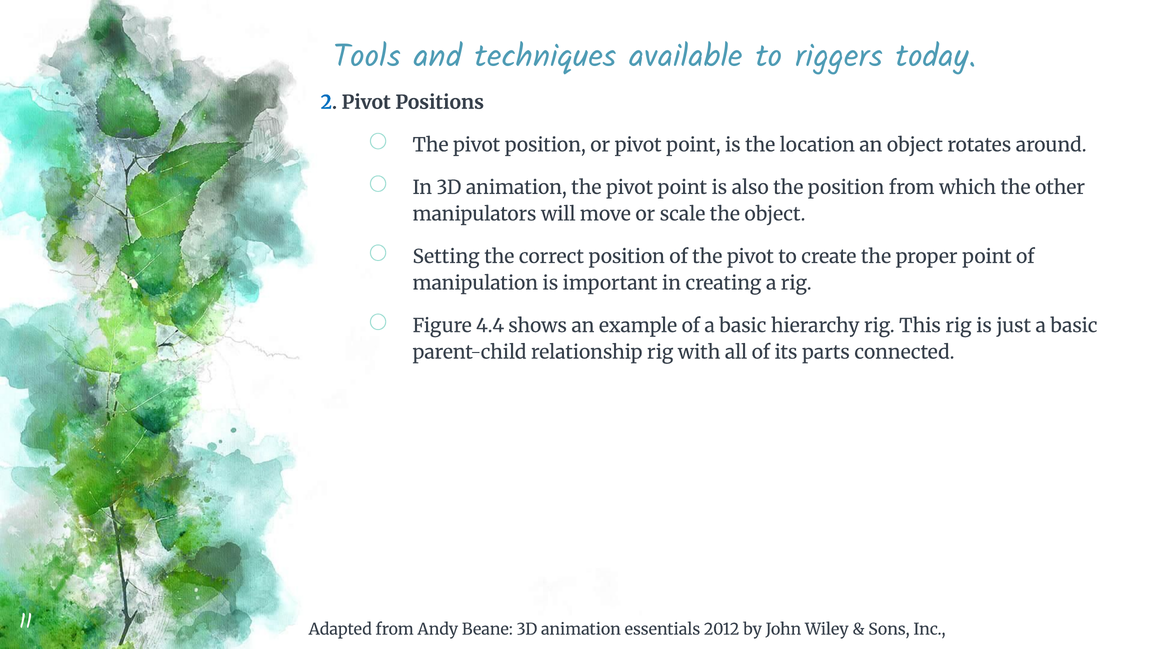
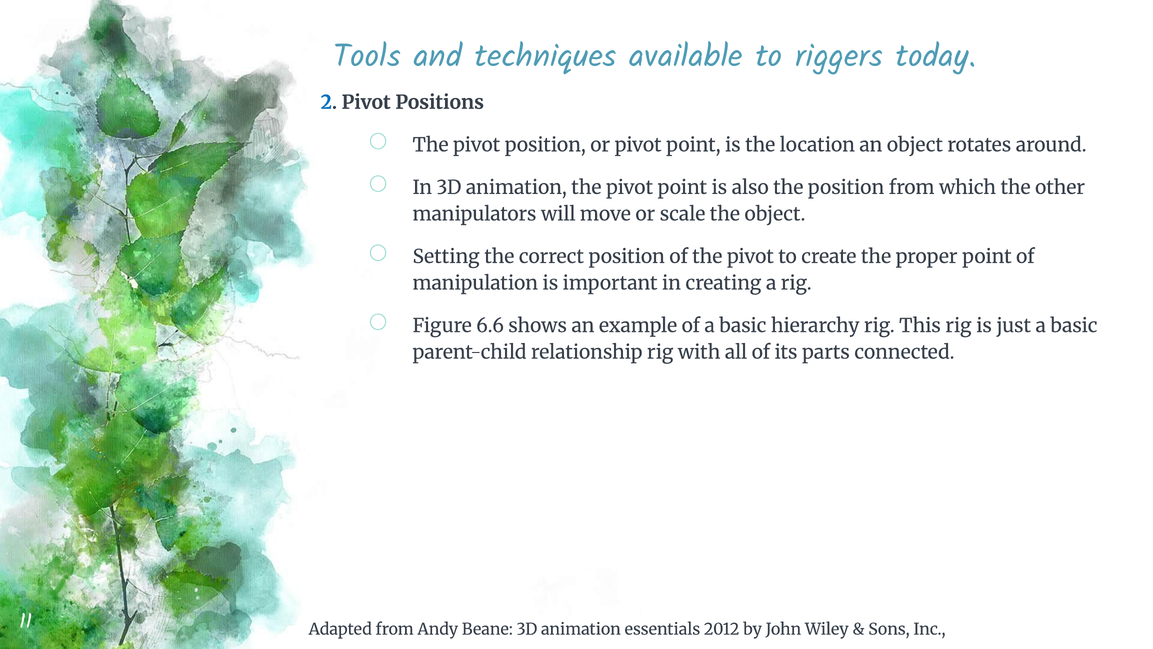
4.4: 4.4 -> 6.6
